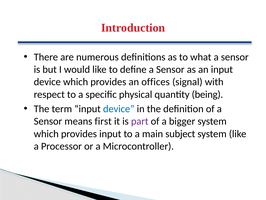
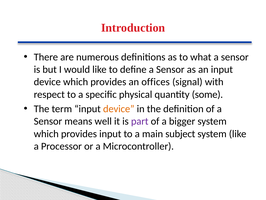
being: being -> some
device at (119, 109) colour: blue -> orange
first: first -> well
